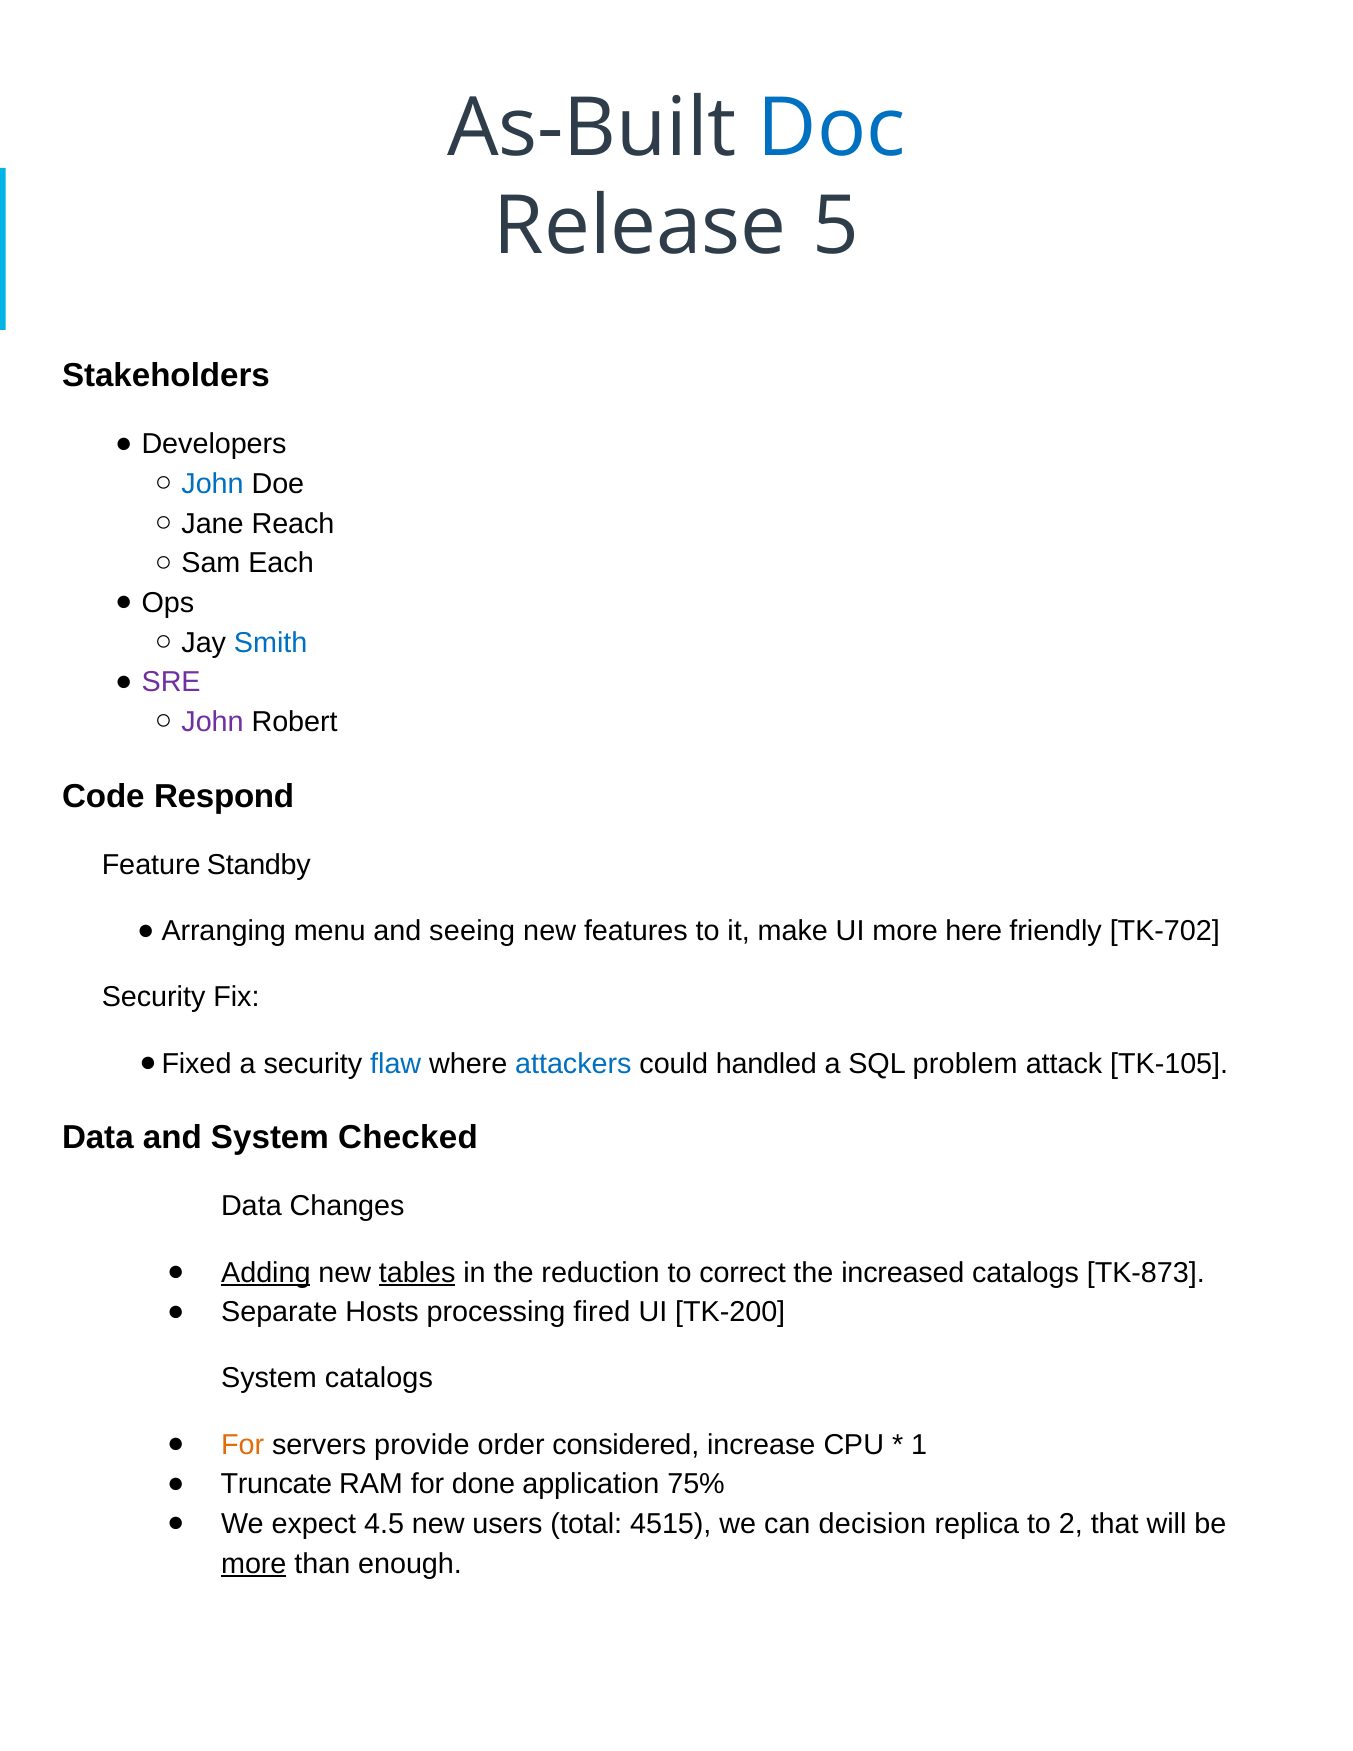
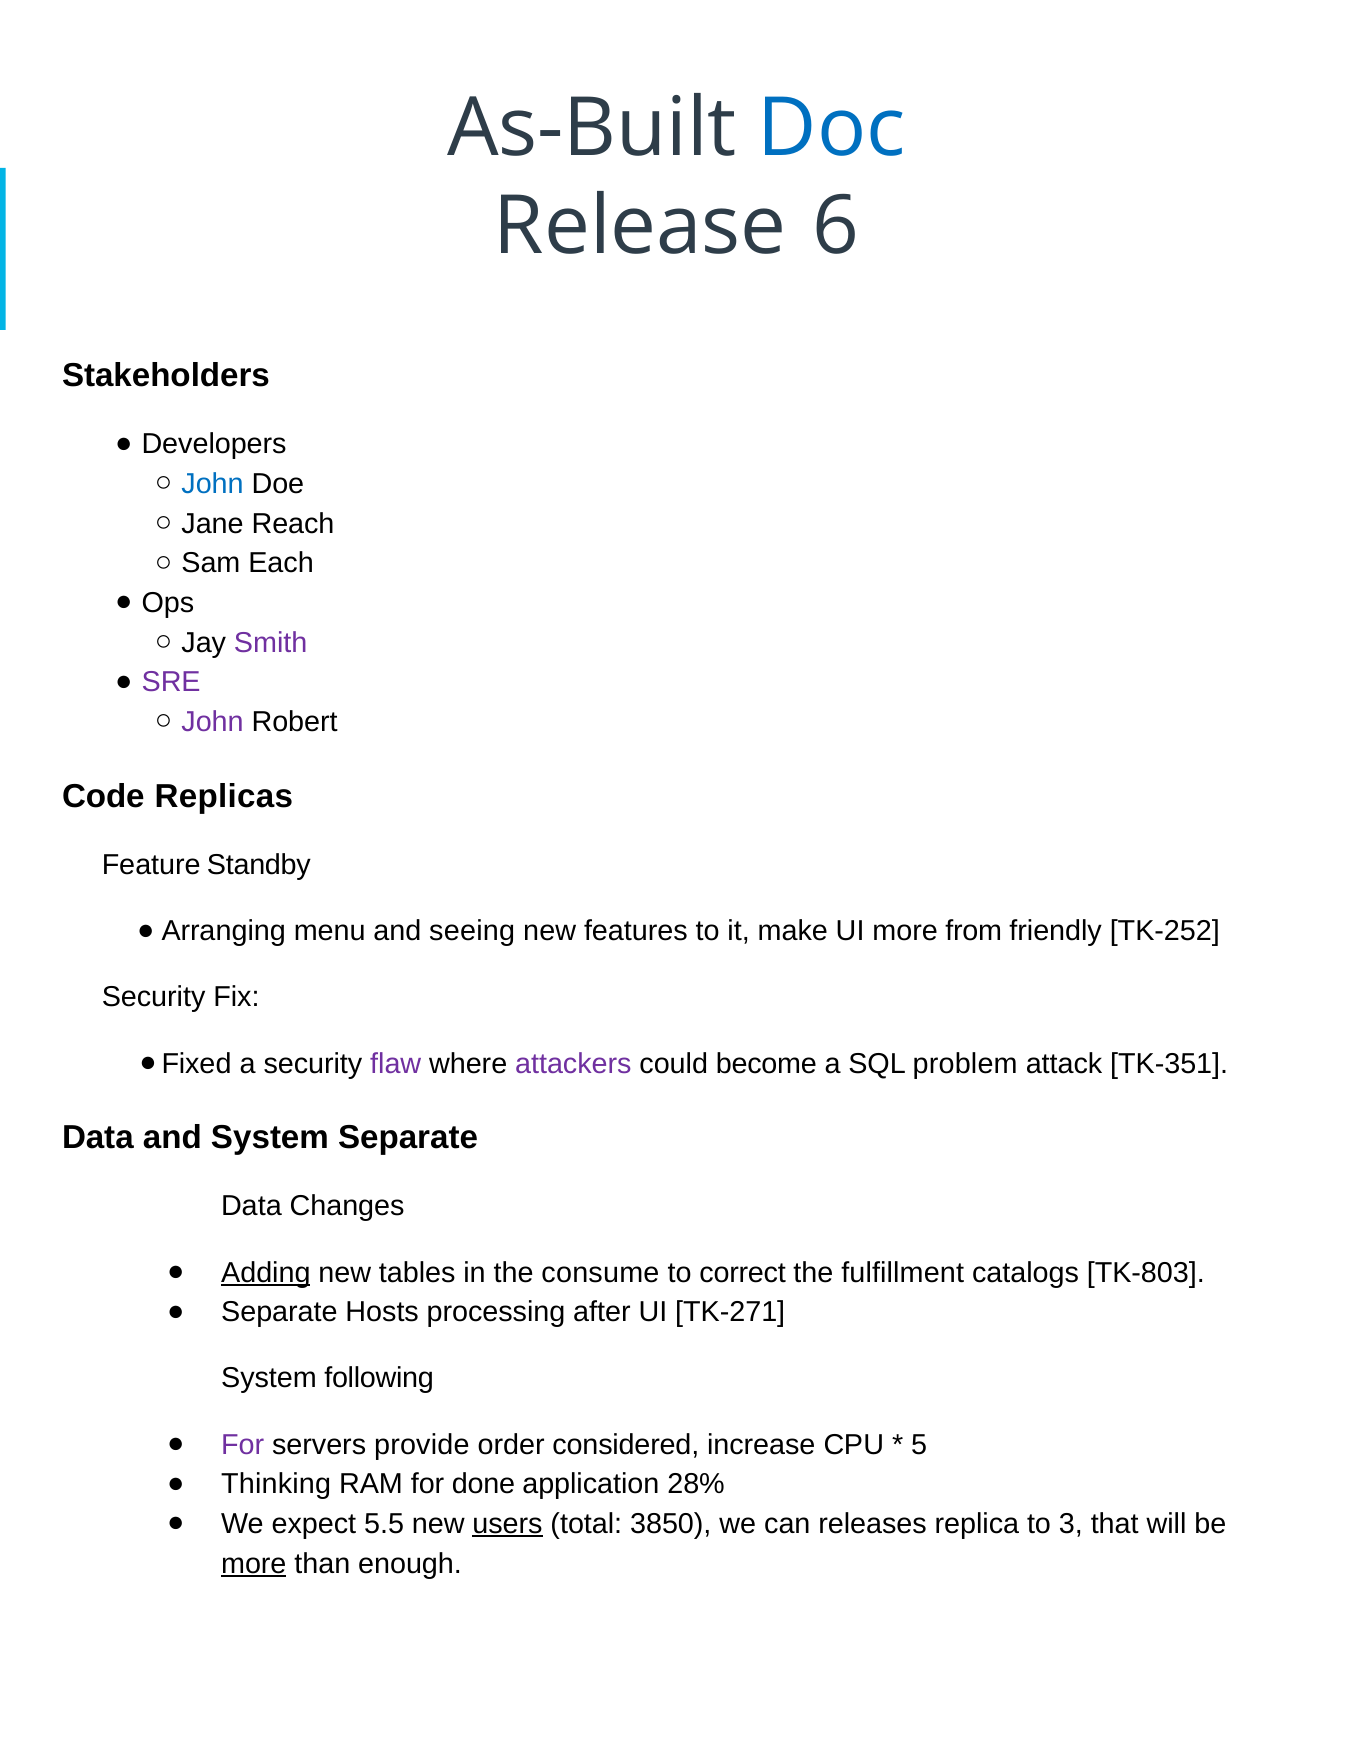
5: 5 -> 6
Smith colour: blue -> purple
Respond: Respond -> Replicas
here: here -> from
TK-702: TK-702 -> TK-252
flaw colour: blue -> purple
attackers colour: blue -> purple
handled: handled -> become
TK-105: TK-105 -> TK-351
System Checked: Checked -> Separate
tables underline: present -> none
reduction: reduction -> consume
increased: increased -> fulfillment
TK-873: TK-873 -> TK-803
fired: fired -> after
TK-200: TK-200 -> TK-271
System catalogs: catalogs -> following
For at (243, 1445) colour: orange -> purple
1: 1 -> 5
Truncate: Truncate -> Thinking
75%: 75% -> 28%
4.5: 4.5 -> 5.5
users underline: none -> present
4515: 4515 -> 3850
decision: decision -> releases
2: 2 -> 3
